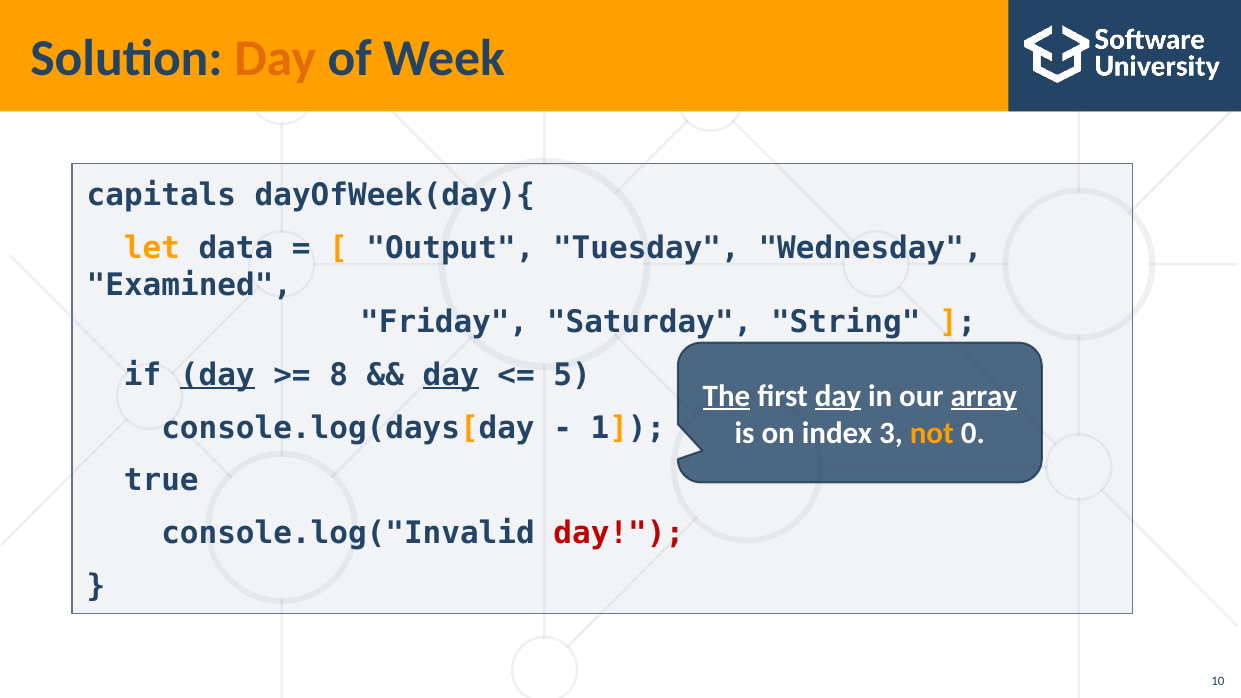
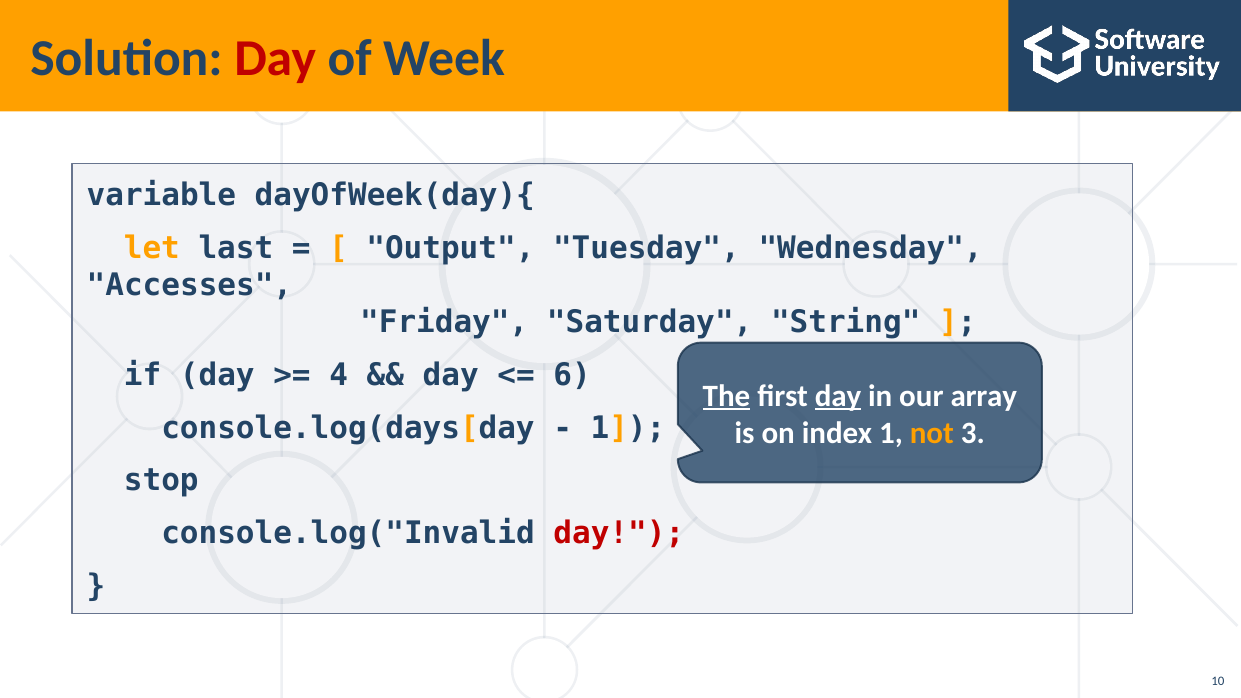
Day at (275, 59) colour: orange -> red
capitals: capitals -> variable
data: data -> last
Examined: Examined -> Accesses
day at (217, 375) underline: present -> none
8: 8 -> 4
day at (451, 375) underline: present -> none
5: 5 -> 6
array underline: present -> none
index 3: 3 -> 1
0: 0 -> 3
true: true -> stop
